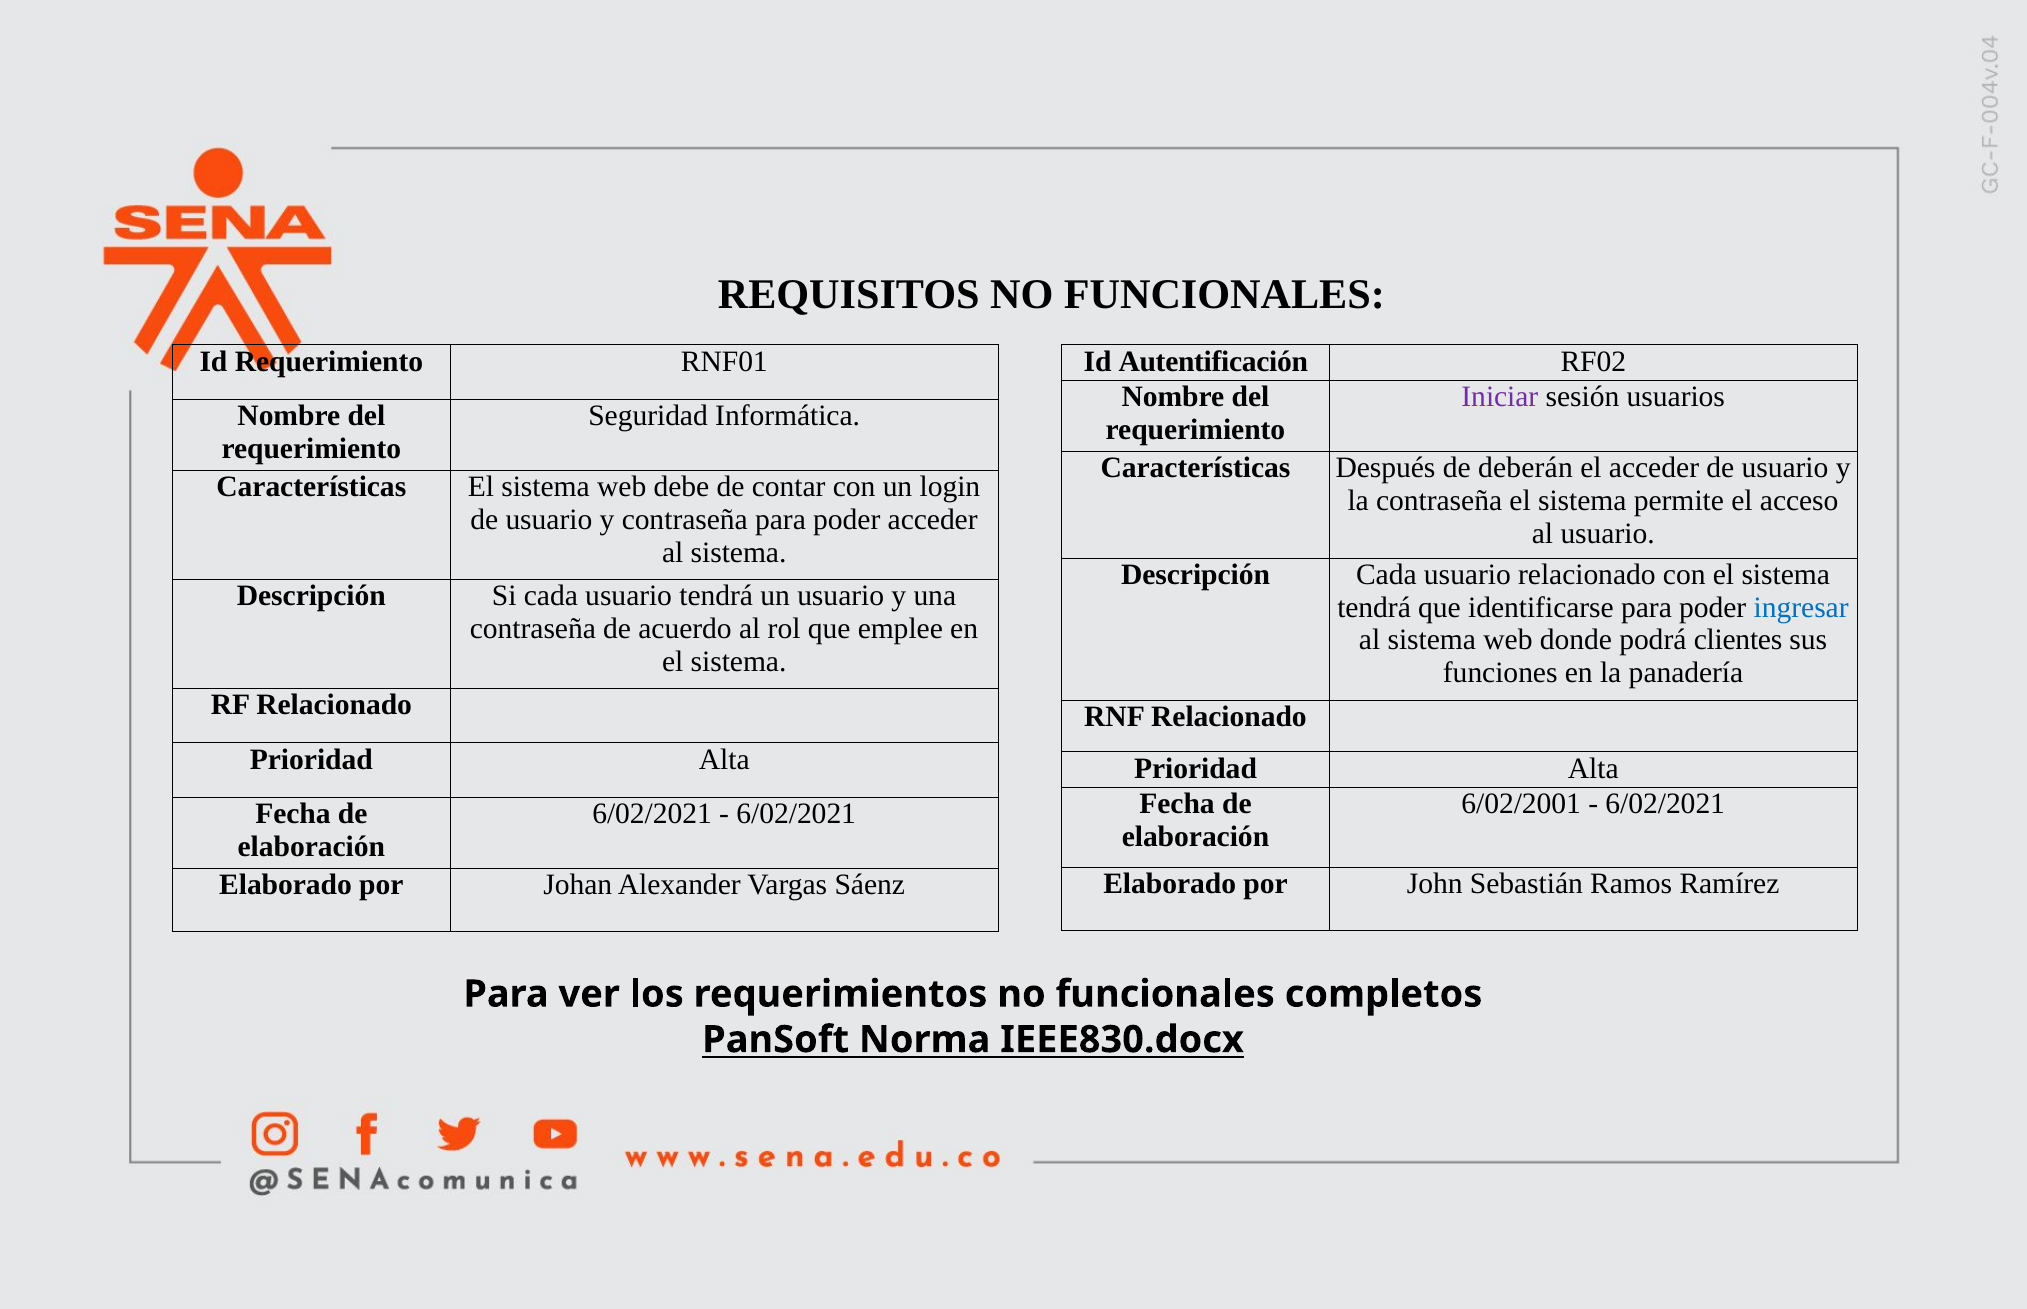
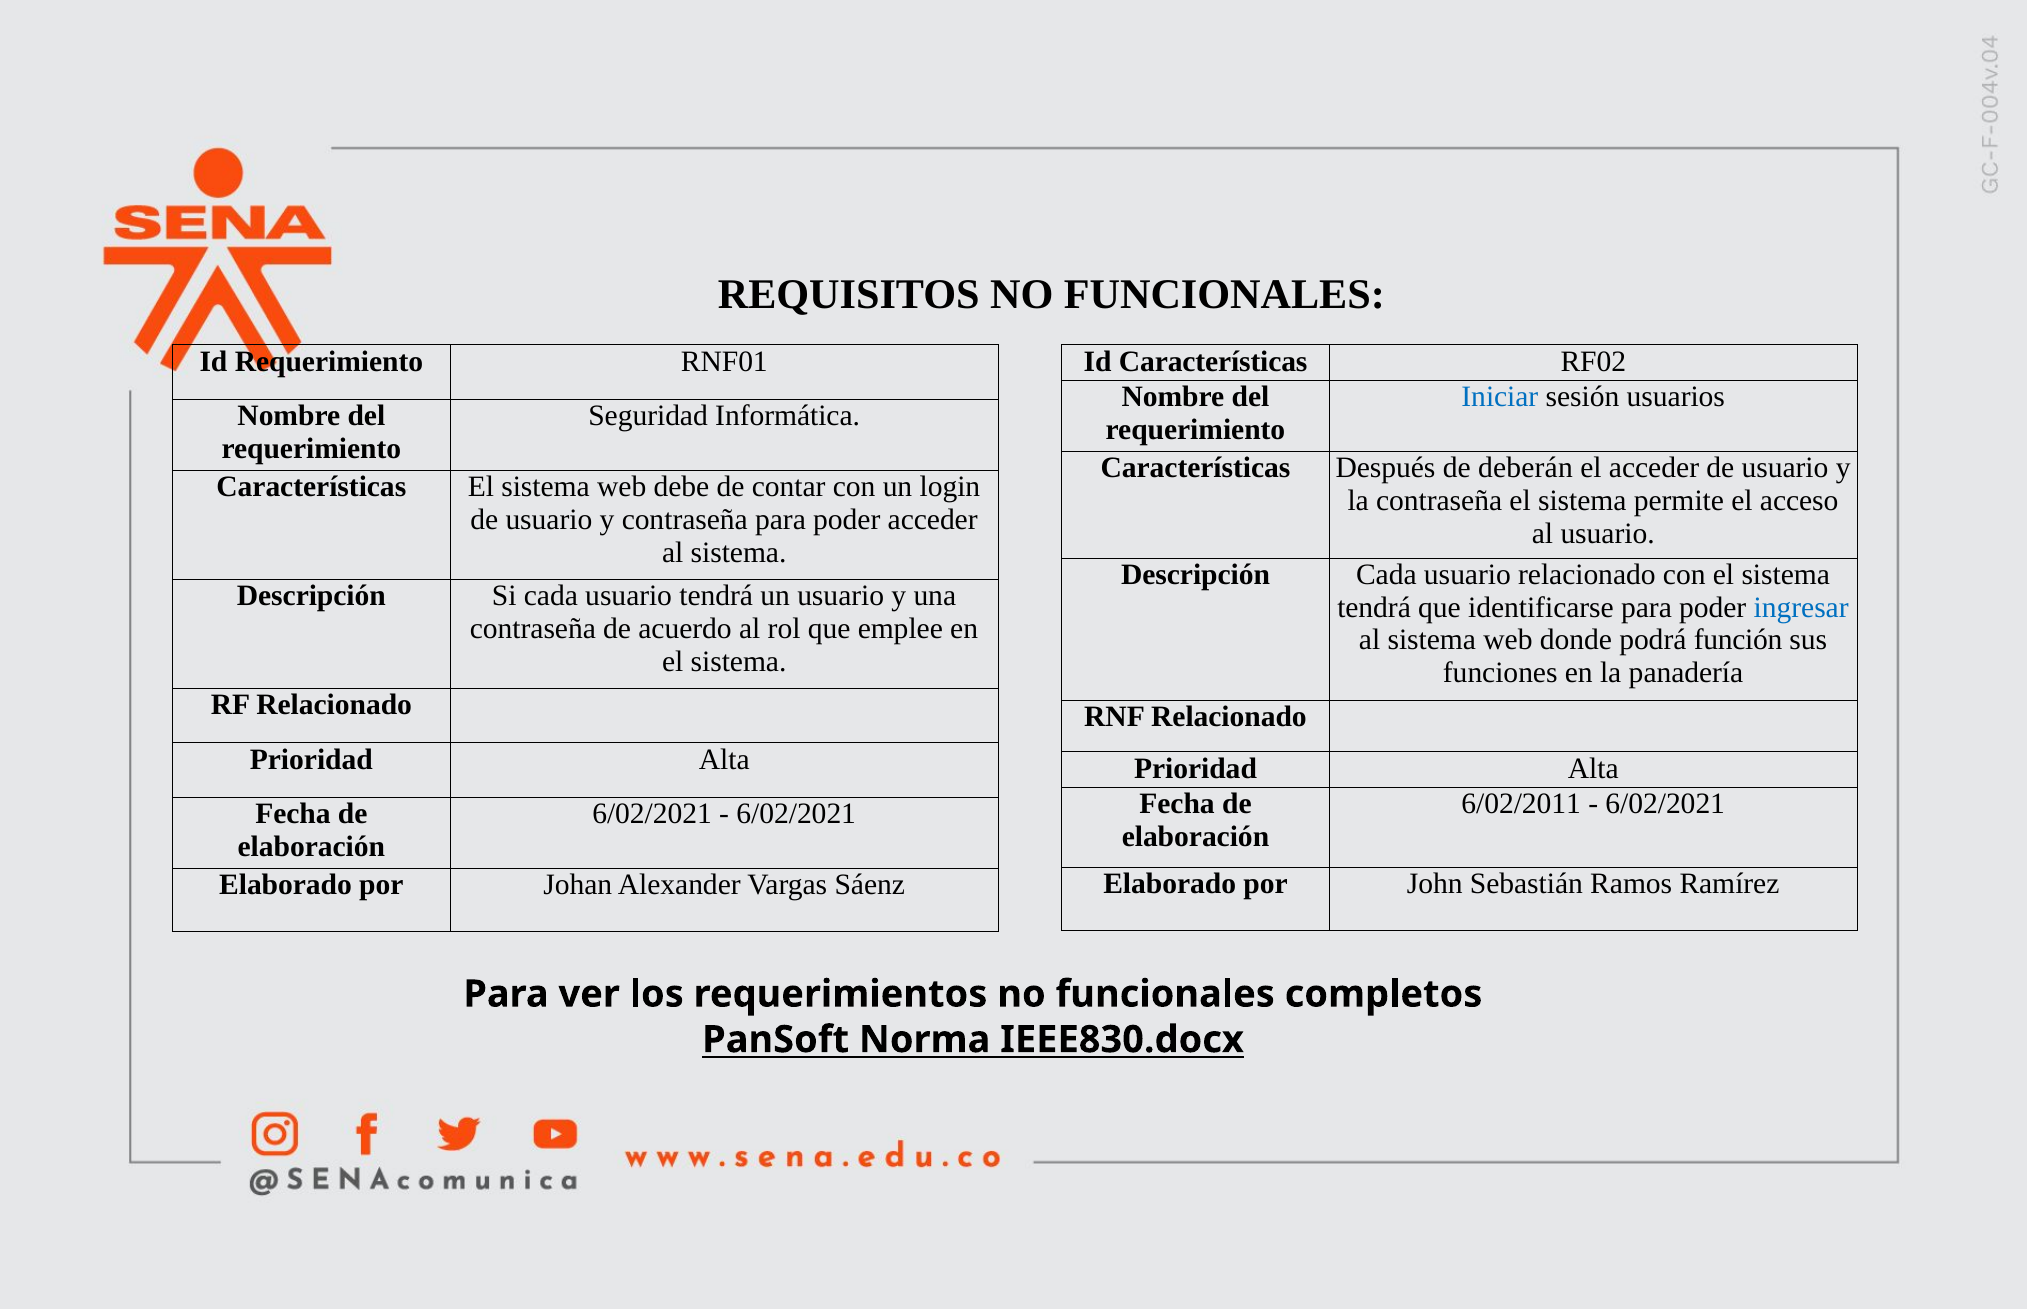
Id Autentificación: Autentificación -> Características
Iniciar colour: purple -> blue
clientes: clientes -> función
6/02/2001: 6/02/2001 -> 6/02/2011
